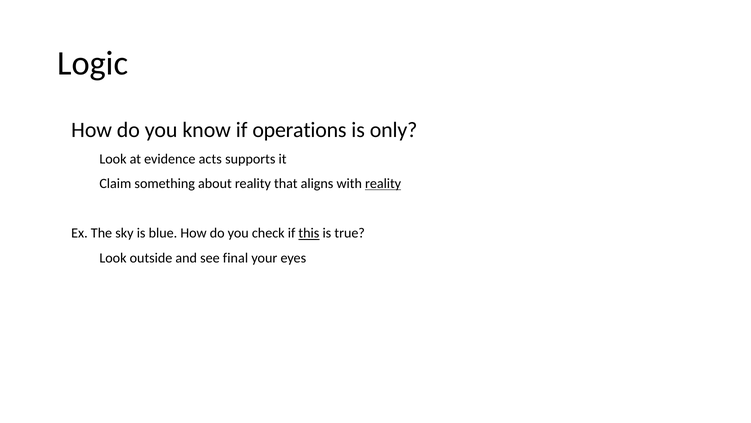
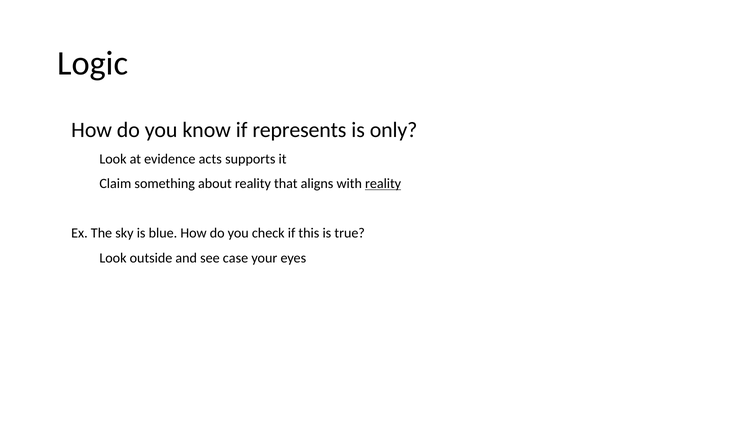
operations: operations -> represents
this underline: present -> none
final: final -> case
